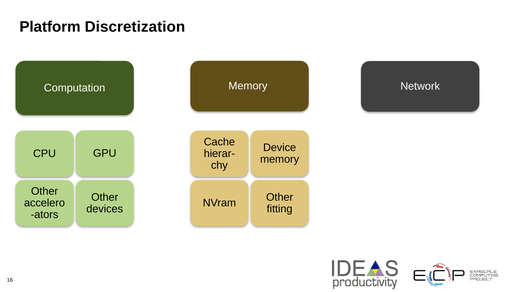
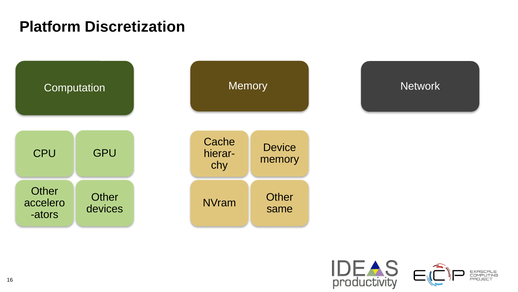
fitting: fitting -> same
